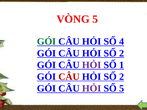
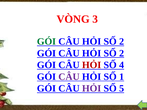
VÒNG 5: 5 -> 3
4 at (122, 42): 4 -> 2
HỎI at (92, 65) colour: purple -> red
1: 1 -> 4
CÂU at (69, 77) colour: red -> purple
2 at (122, 77): 2 -> 1
